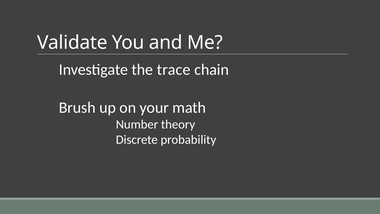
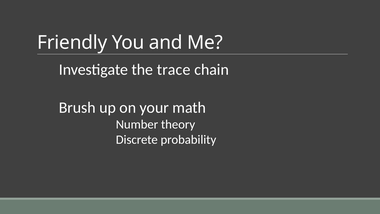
Validate: Validate -> Friendly
